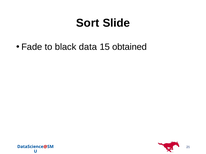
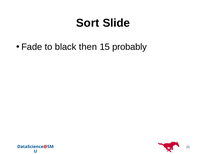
data: data -> then
obtained: obtained -> probably
